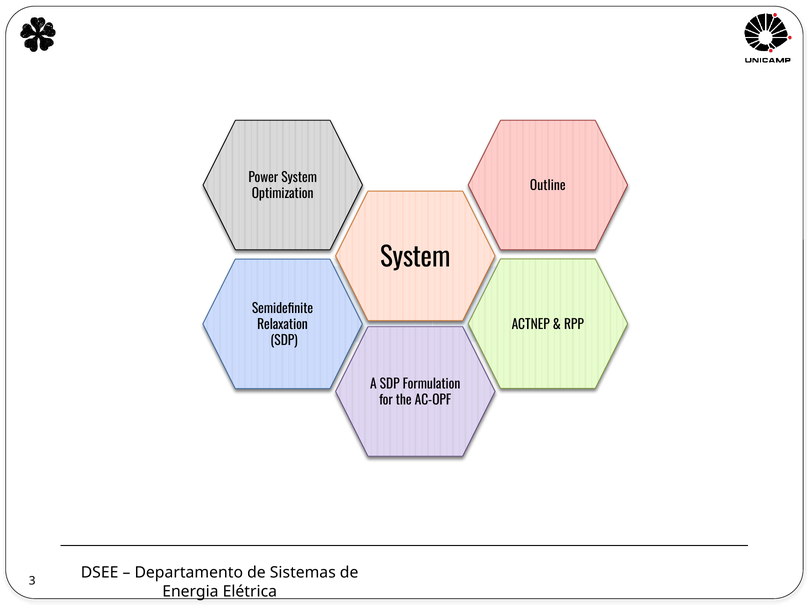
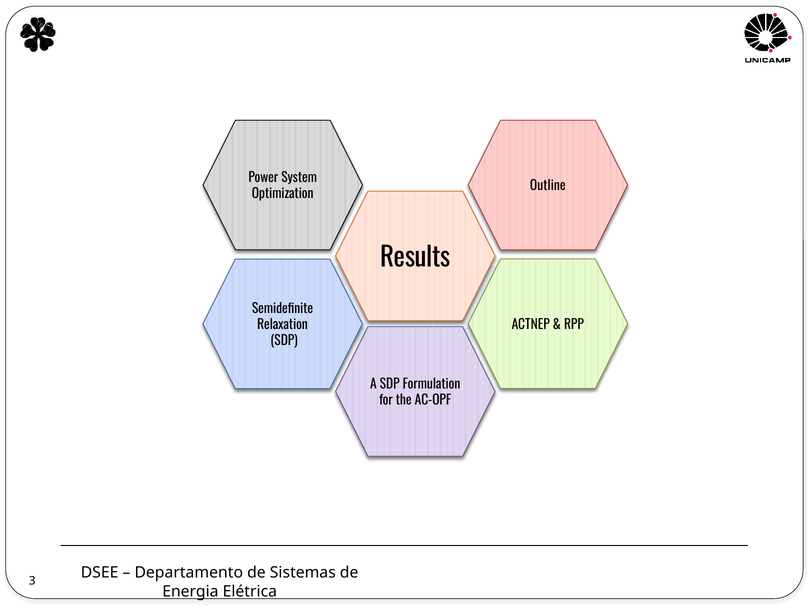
System at (415, 258): System -> Results
